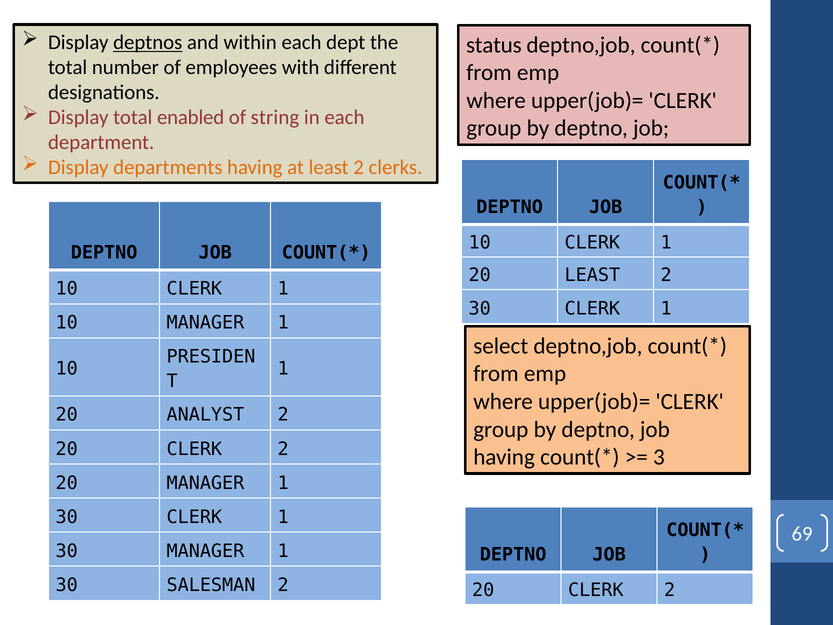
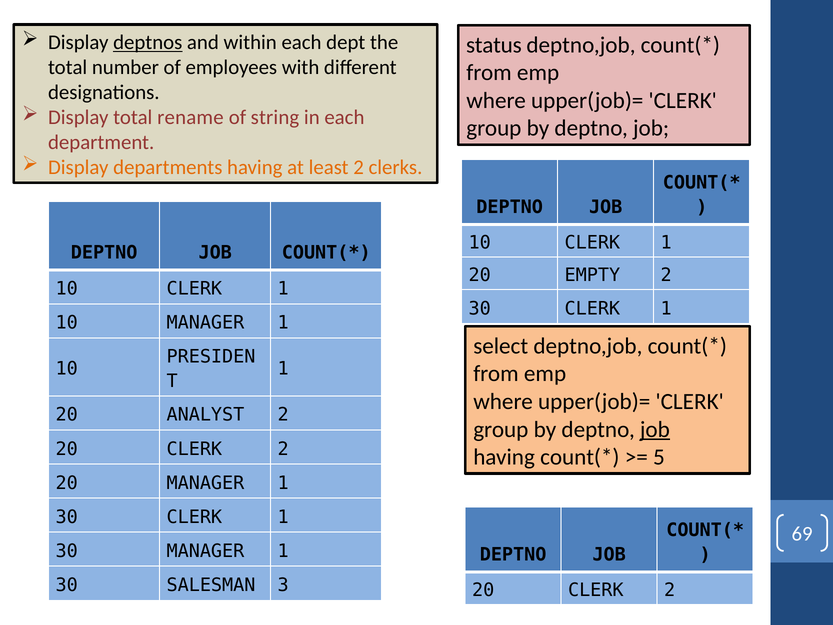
enabled: enabled -> rename
20 LEAST: LEAST -> EMPTY
job at (655, 429) underline: none -> present
3: 3 -> 5
SALESMAN 2: 2 -> 3
